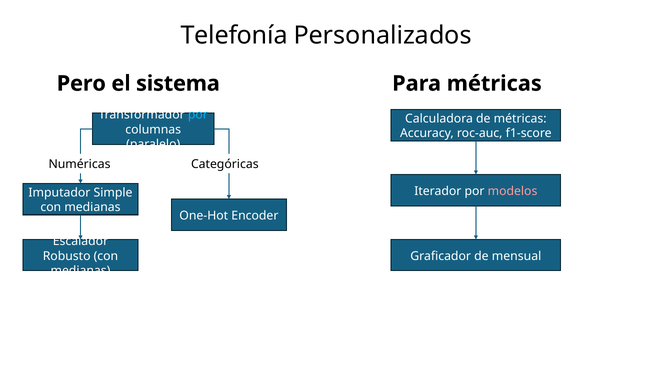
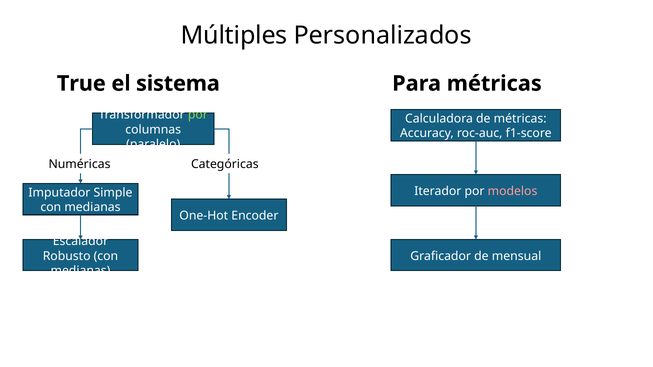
Telefonía: Telefonía -> Múltiples
Pero: Pero -> True
por at (198, 115) colour: light blue -> light green
